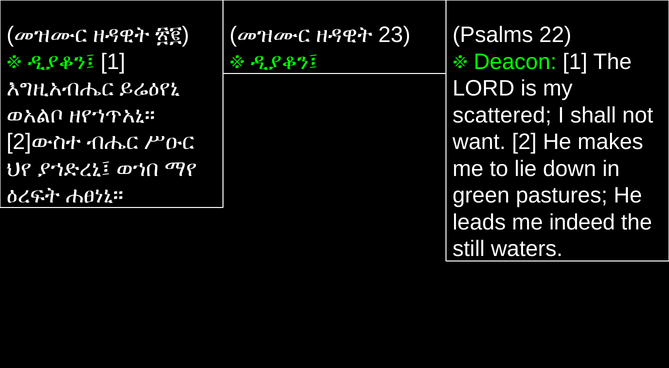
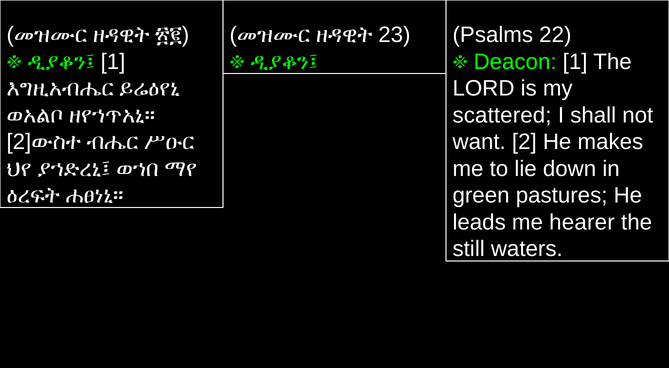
indeed: indeed -> hearer
